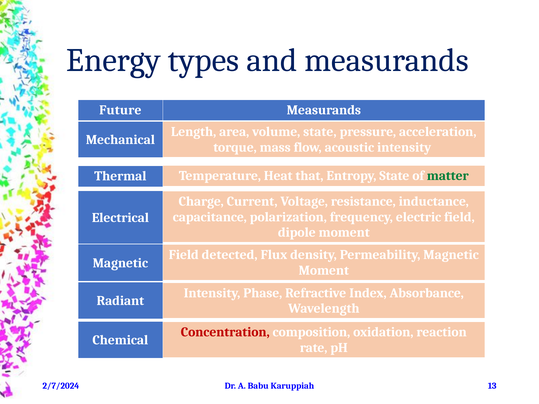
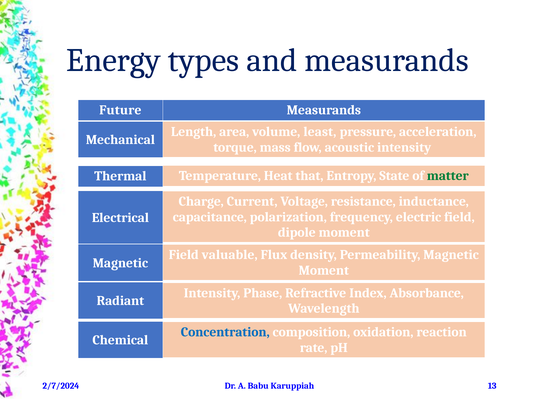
volume state: state -> least
detected: detected -> valuable
Concentration colour: red -> blue
